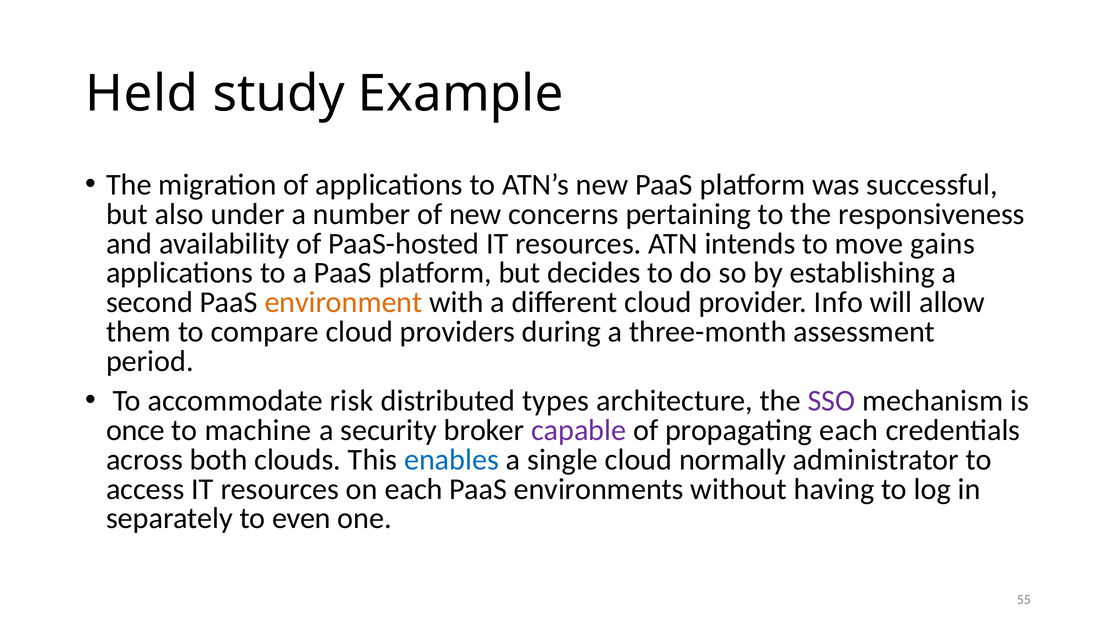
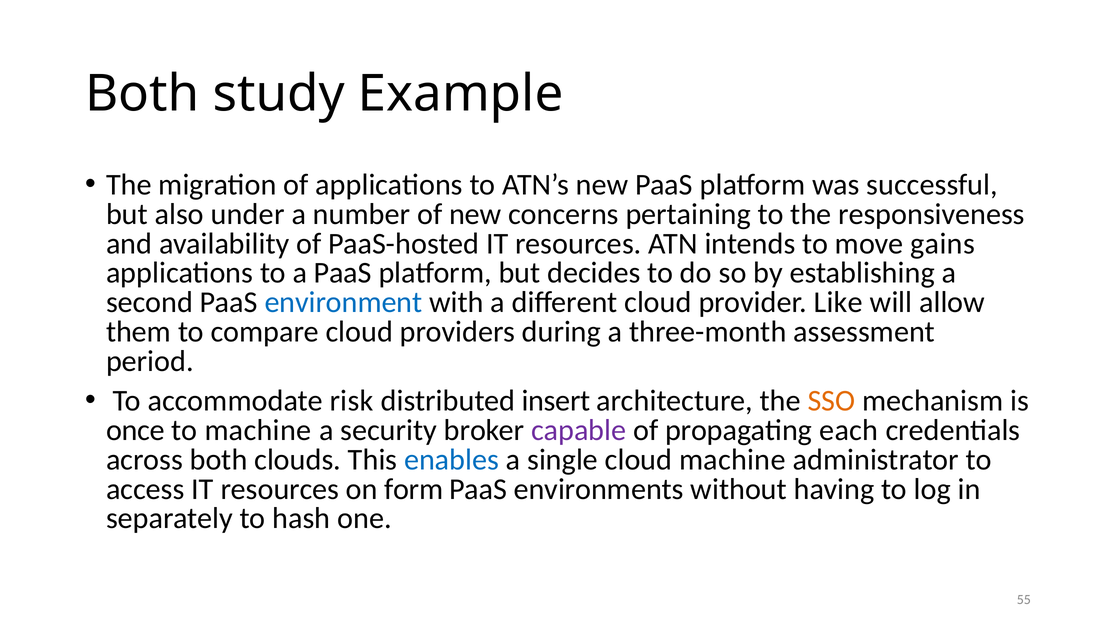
Held at (142, 94): Held -> Both
environment colour: orange -> blue
Info: Info -> Like
types: types -> insert
SSO colour: purple -> orange
cloud normally: normally -> machine
on each: each -> form
even: even -> hash
